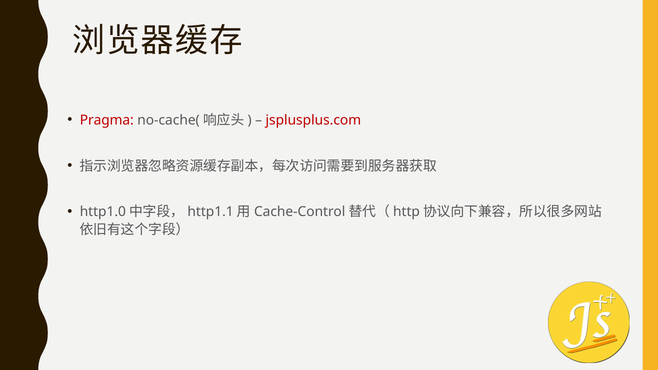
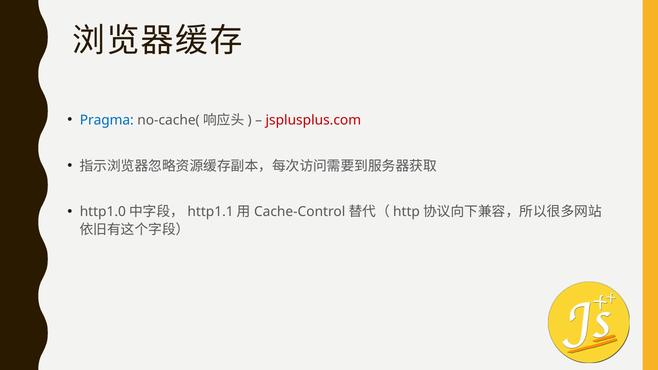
Pragma colour: red -> blue
